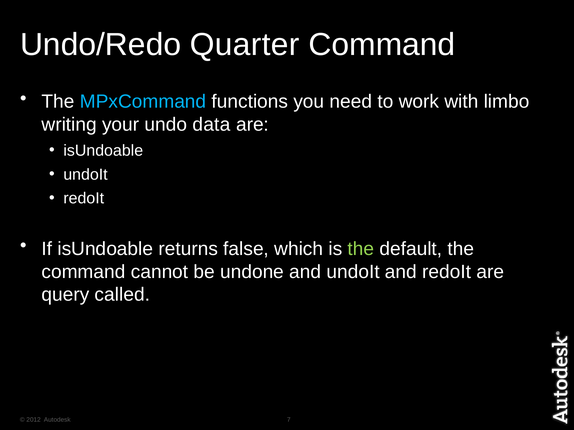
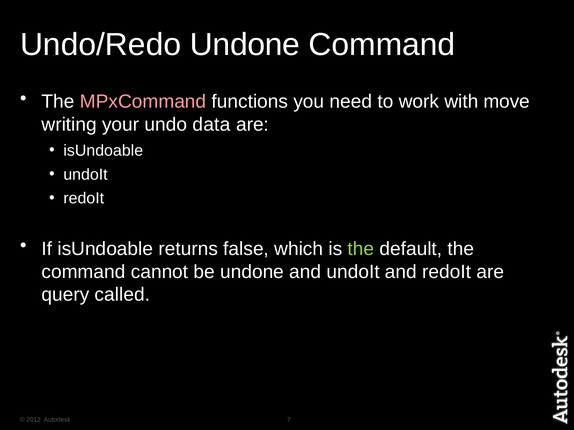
Undo/Redo Quarter: Quarter -> Undone
MPxCommand colour: light blue -> pink
limbo: limbo -> move
